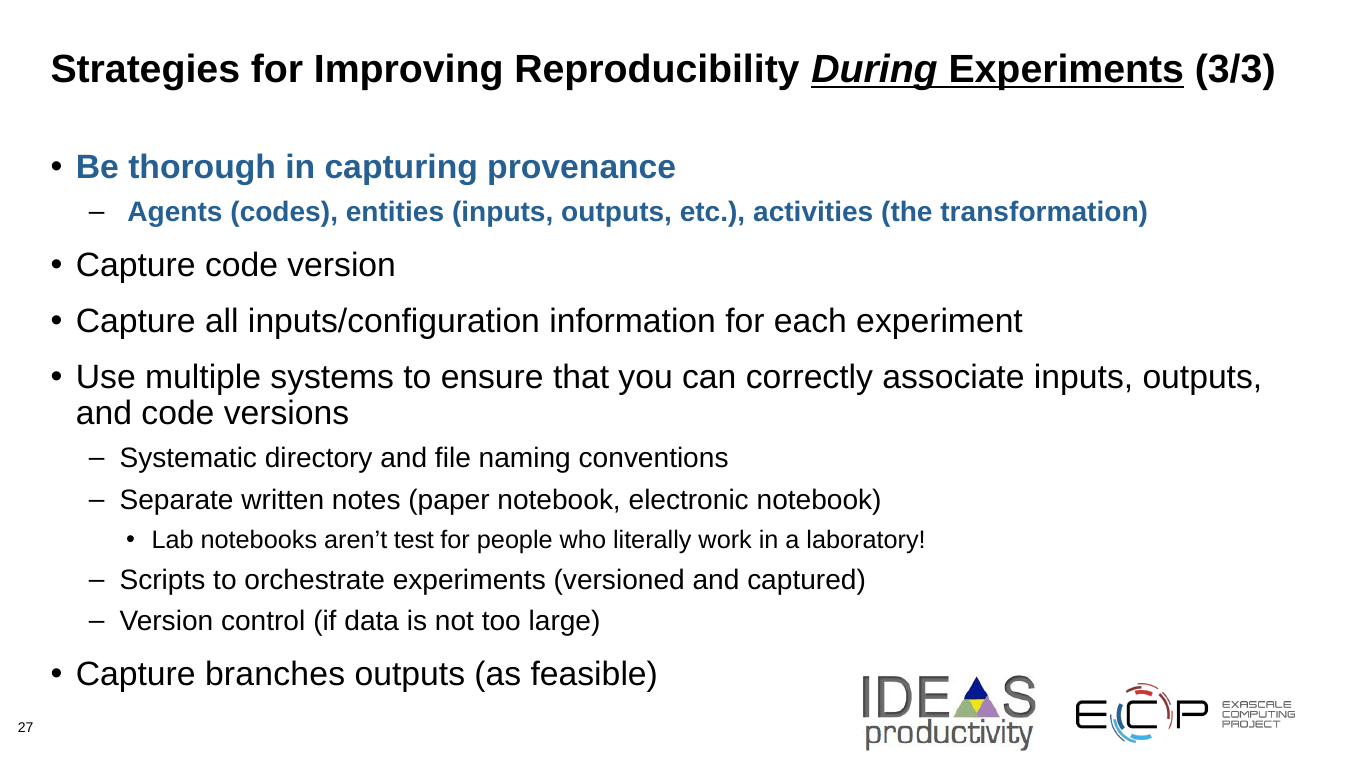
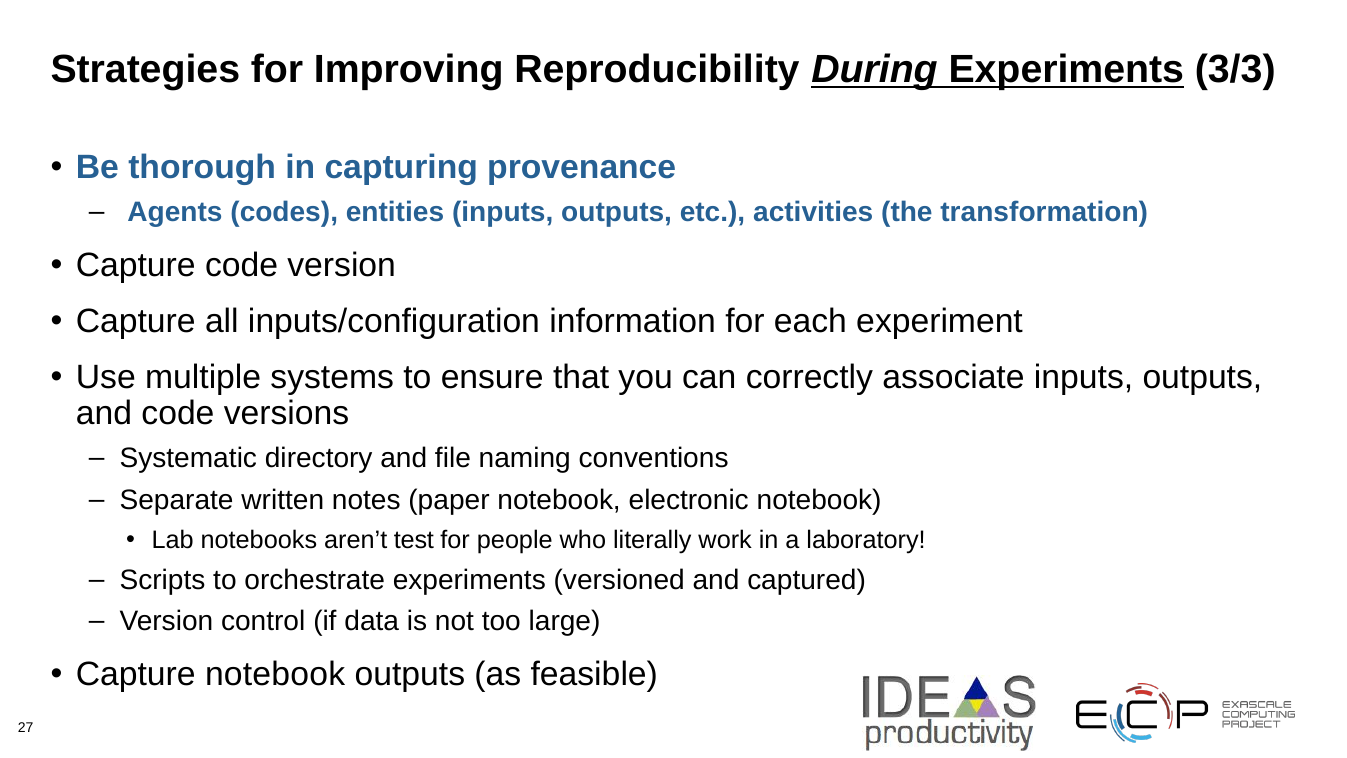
Capture branches: branches -> notebook
